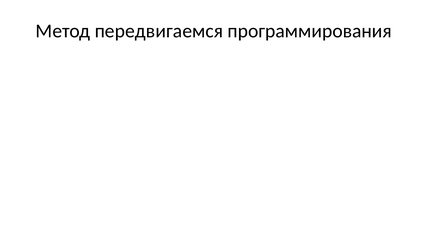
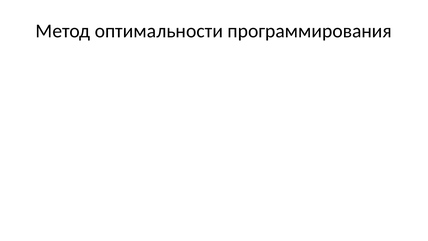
передвигаемся: передвигаемся -> оптимальности
